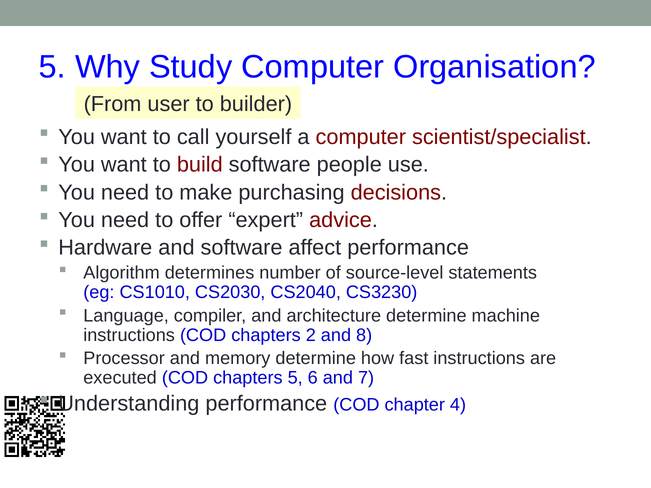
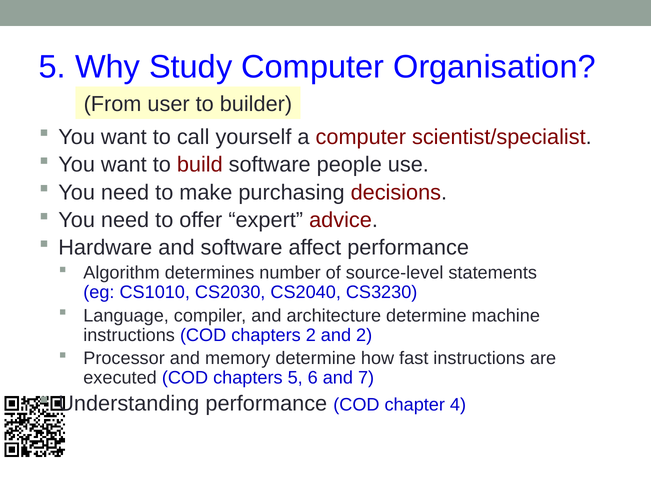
and 8: 8 -> 2
